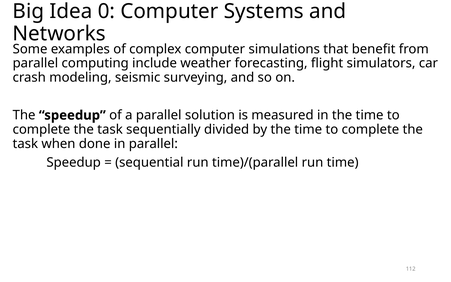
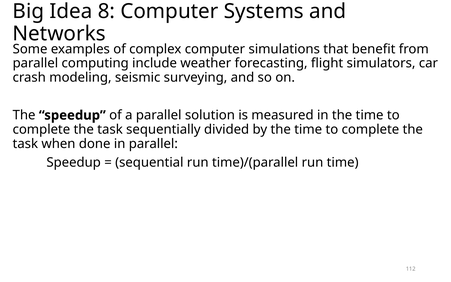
0: 0 -> 8
